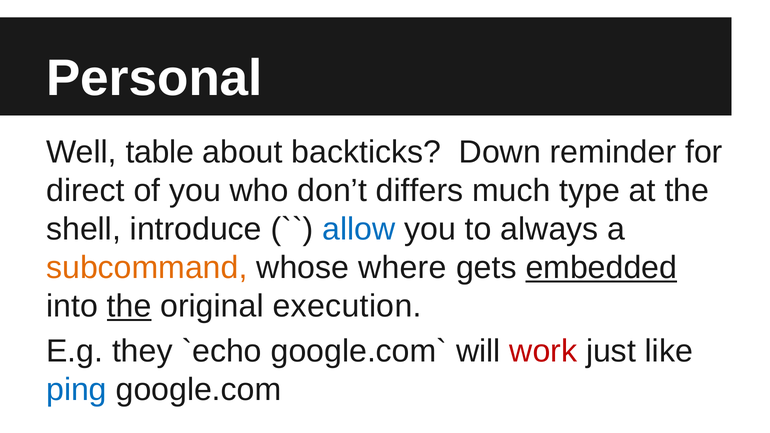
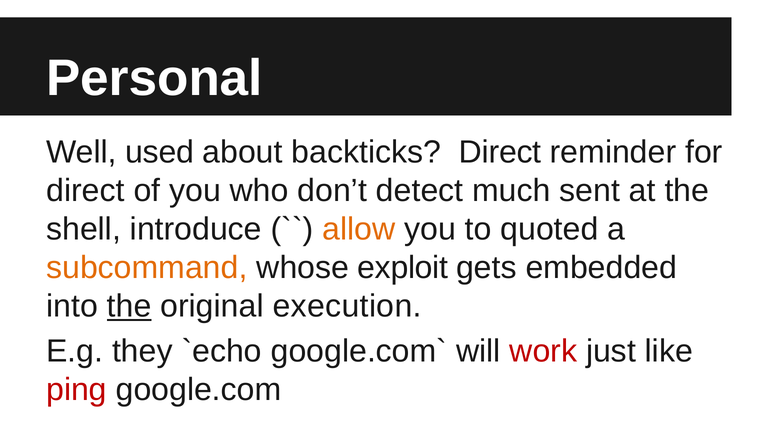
table: table -> used
backticks Down: Down -> Direct
differs: differs -> detect
type: type -> sent
allow colour: blue -> orange
always: always -> quoted
where: where -> exploit
embedded underline: present -> none
ping colour: blue -> red
